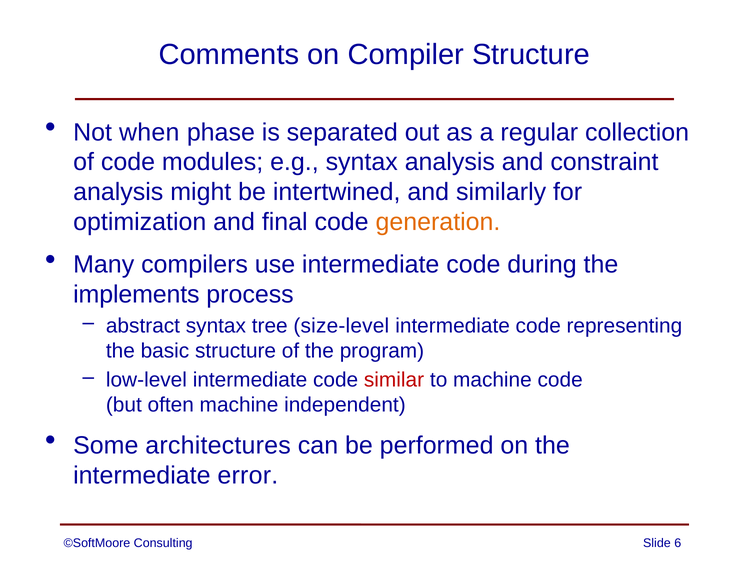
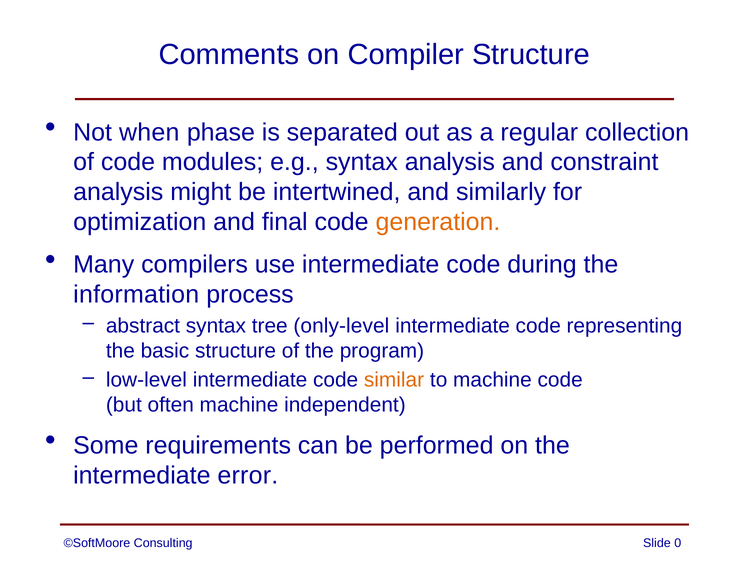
implements: implements -> information
size-level: size-level -> only-level
similar colour: red -> orange
architectures: architectures -> requirements
6: 6 -> 0
